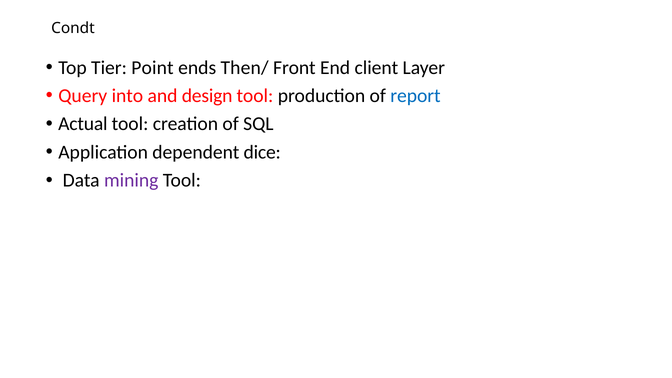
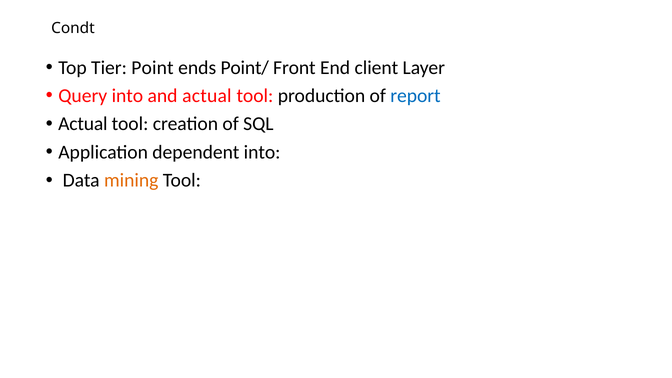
Then/: Then/ -> Point/
and design: design -> actual
dependent dice: dice -> into
mining colour: purple -> orange
